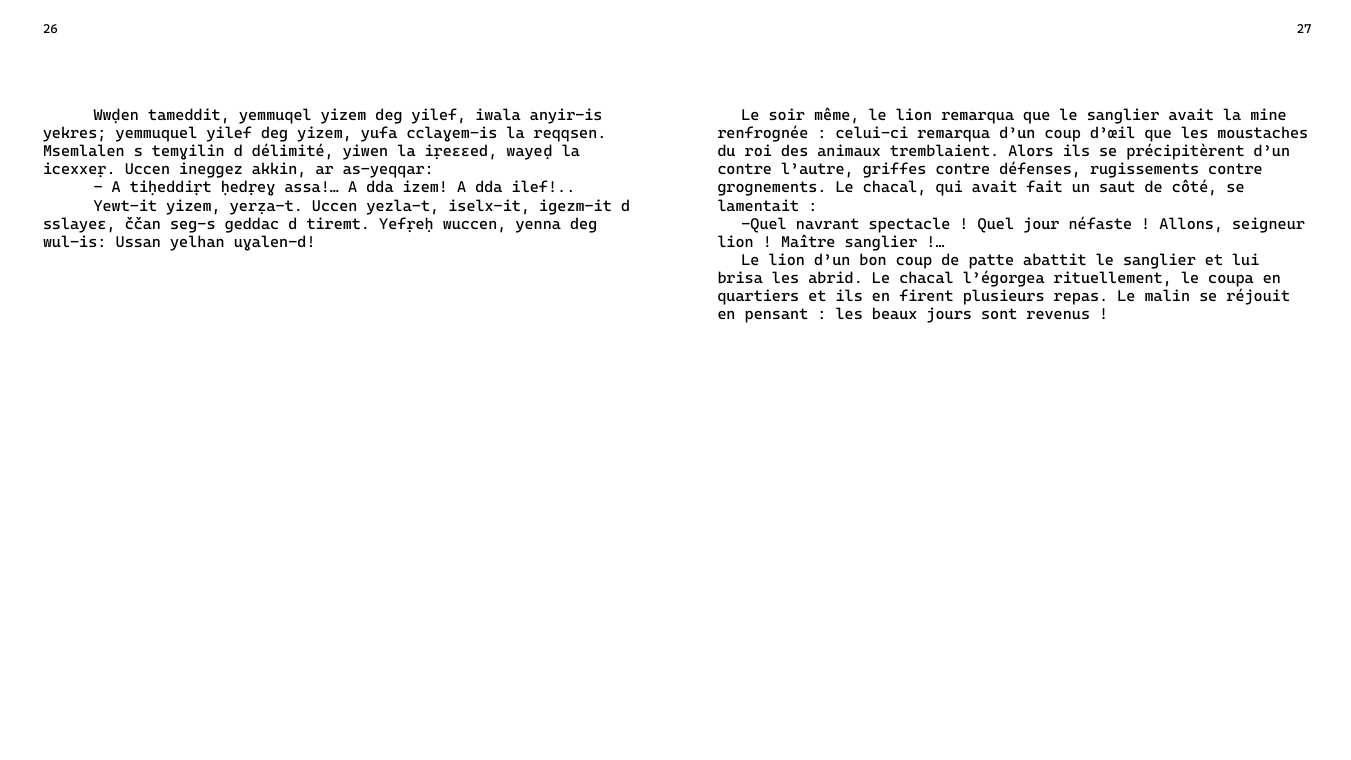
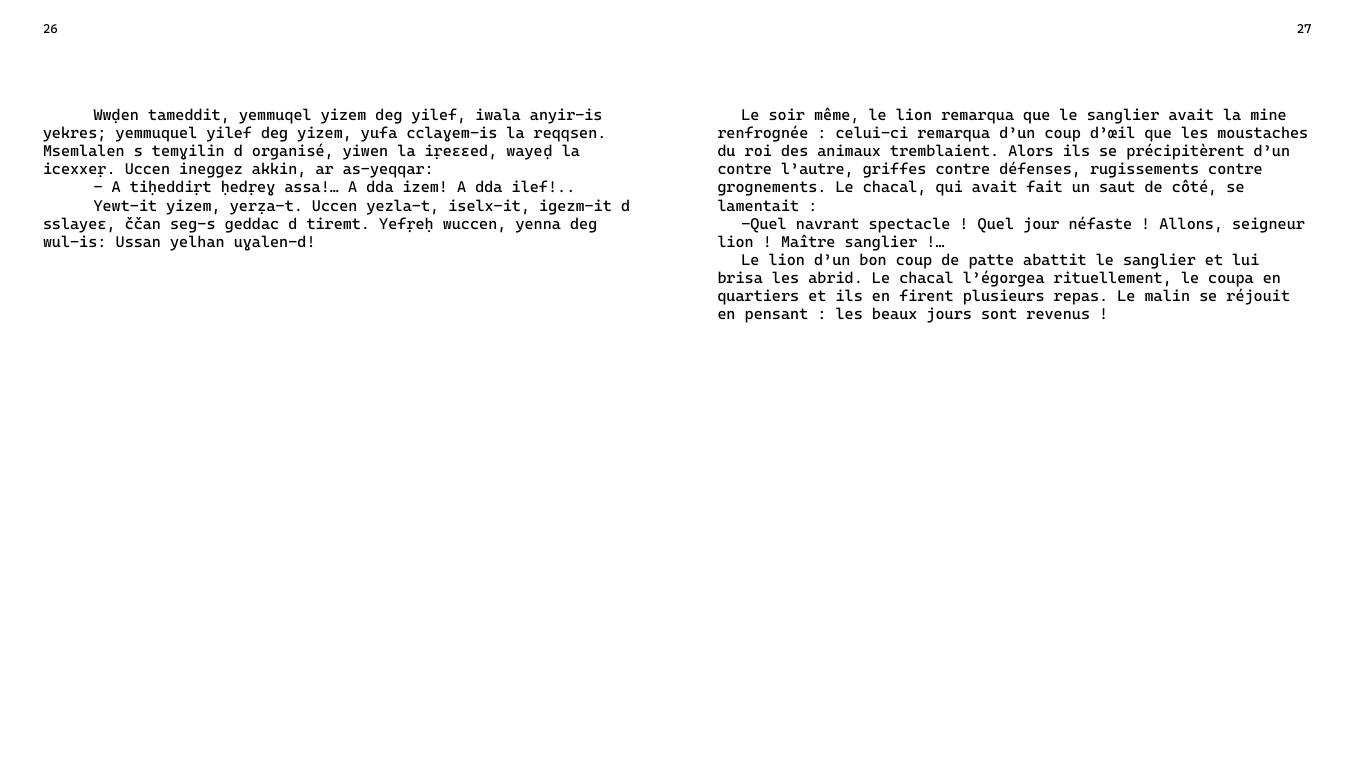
délimité: délimité -> organisé
